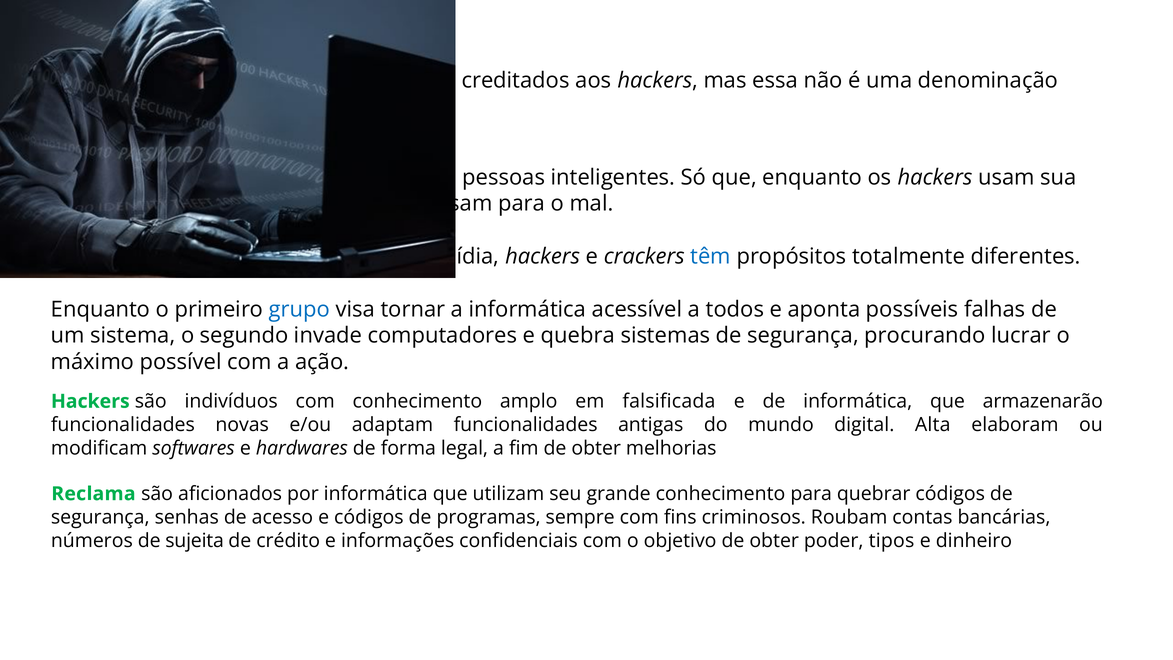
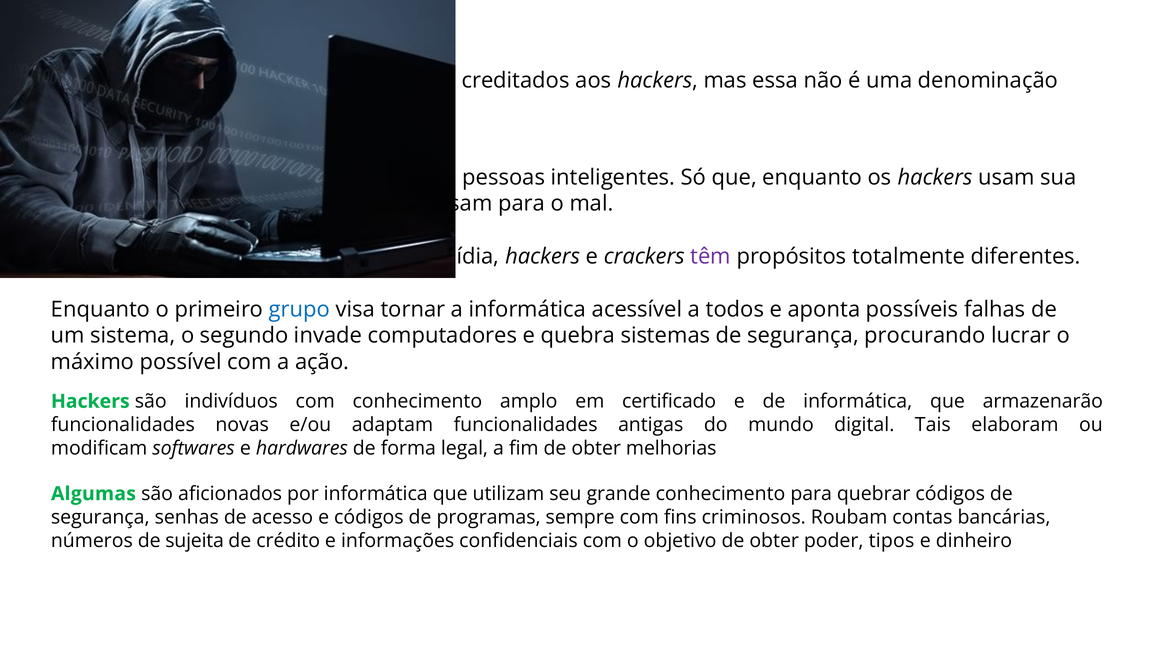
têm colour: blue -> purple
falsificada: falsificada -> certificado
Alta: Alta -> Tais
Reclama: Reclama -> Algumas
